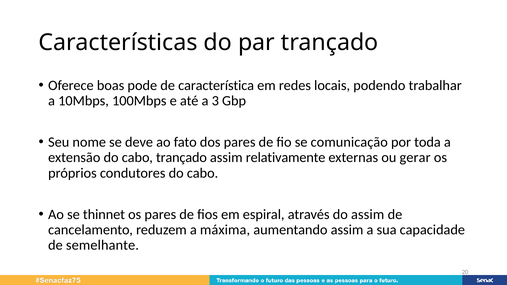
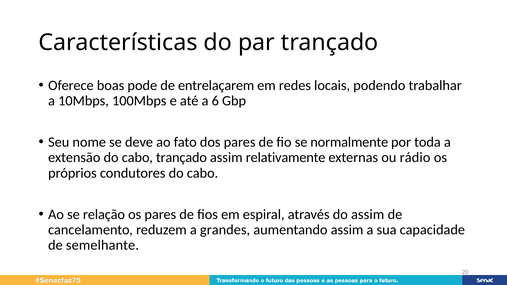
característica: característica -> entrelaçarem
3: 3 -> 6
comunicação: comunicação -> normalmente
gerar: gerar -> rádio
thinnet: thinnet -> relação
máxima: máxima -> grandes
